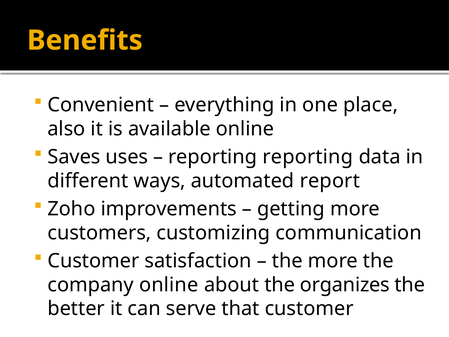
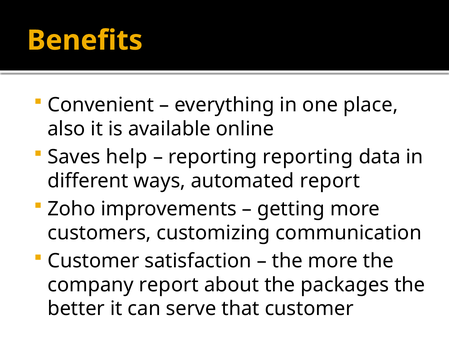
uses: uses -> help
company online: online -> report
organizes: organizes -> packages
